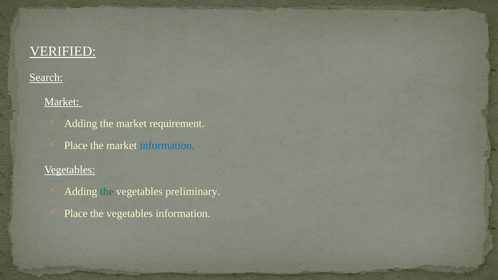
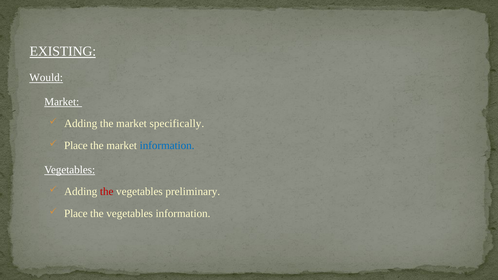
VERIFIED: VERIFIED -> EXISTING
Search: Search -> Would
requirement: requirement -> specifically
the at (107, 192) colour: green -> red
